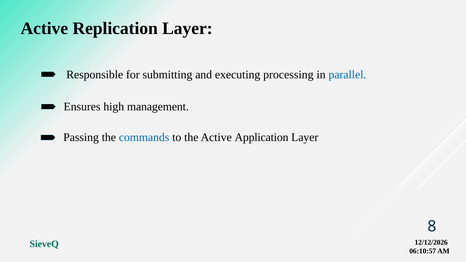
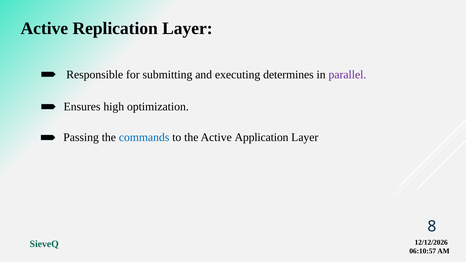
processing: processing -> determines
parallel colour: blue -> purple
management: management -> optimization
